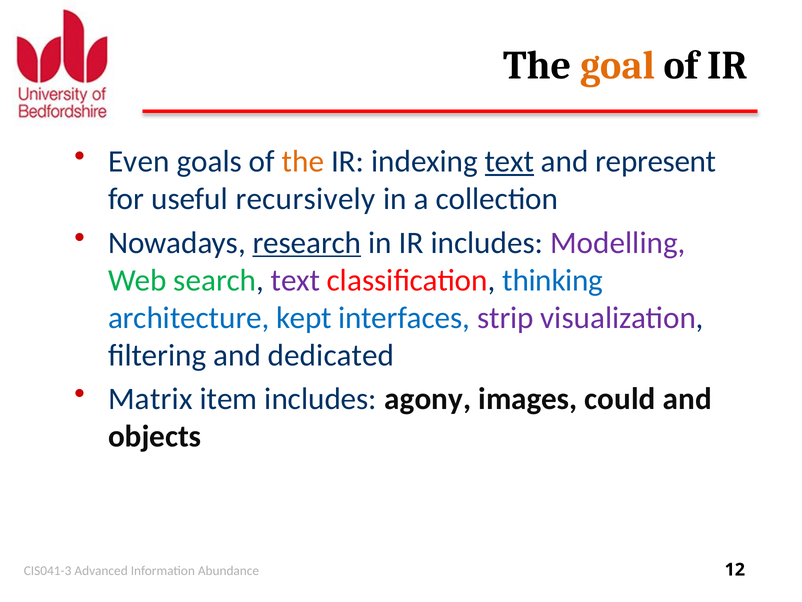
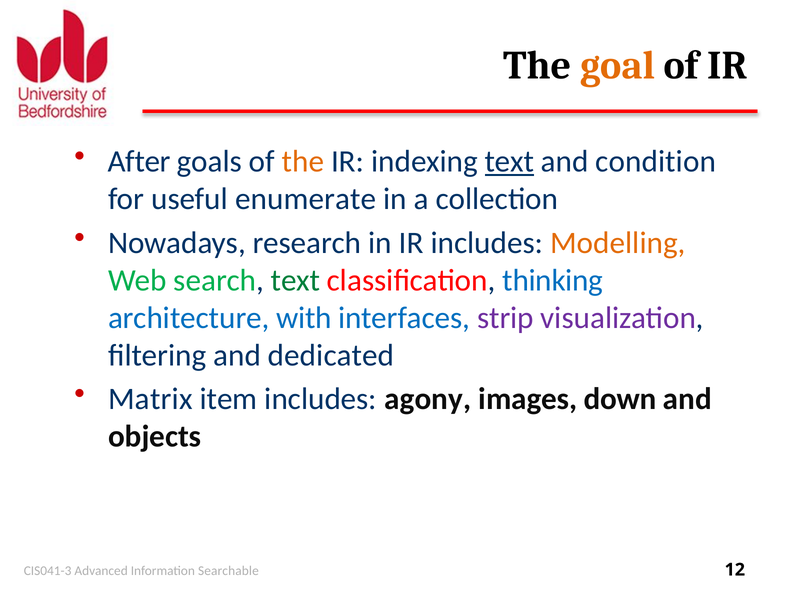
Even: Even -> After
represent: represent -> condition
recursively: recursively -> enumerate
research underline: present -> none
Modelling colour: purple -> orange
text at (295, 280) colour: purple -> green
kept: kept -> with
could: could -> down
Abundance: Abundance -> Searchable
